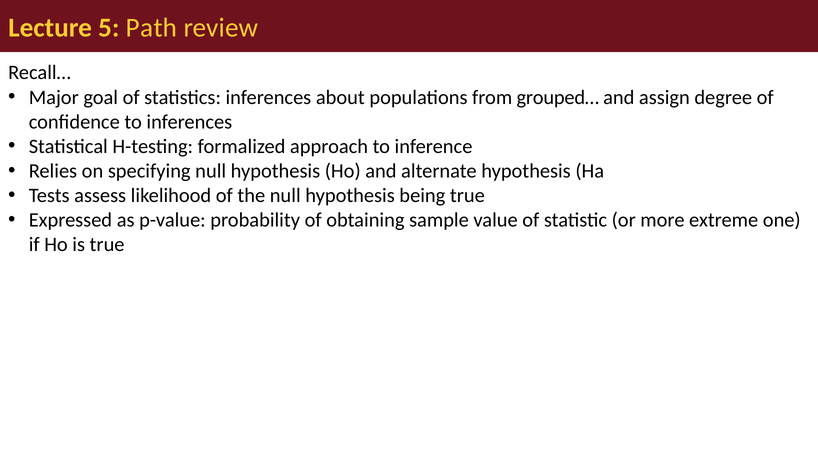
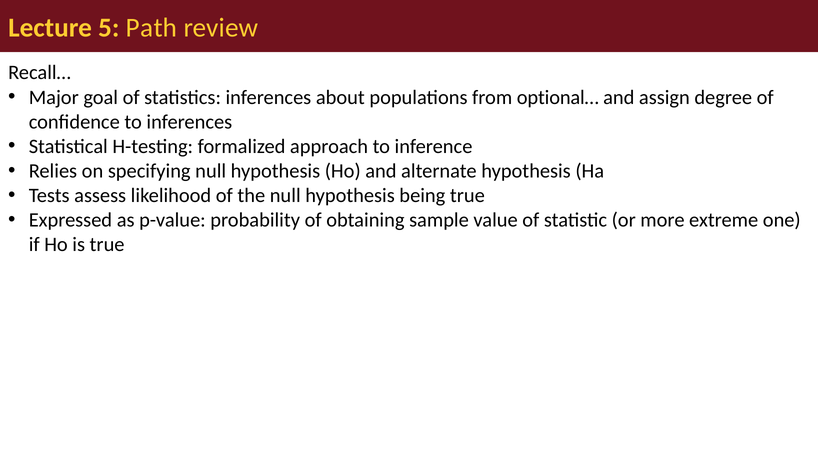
grouped…: grouped… -> optional…
